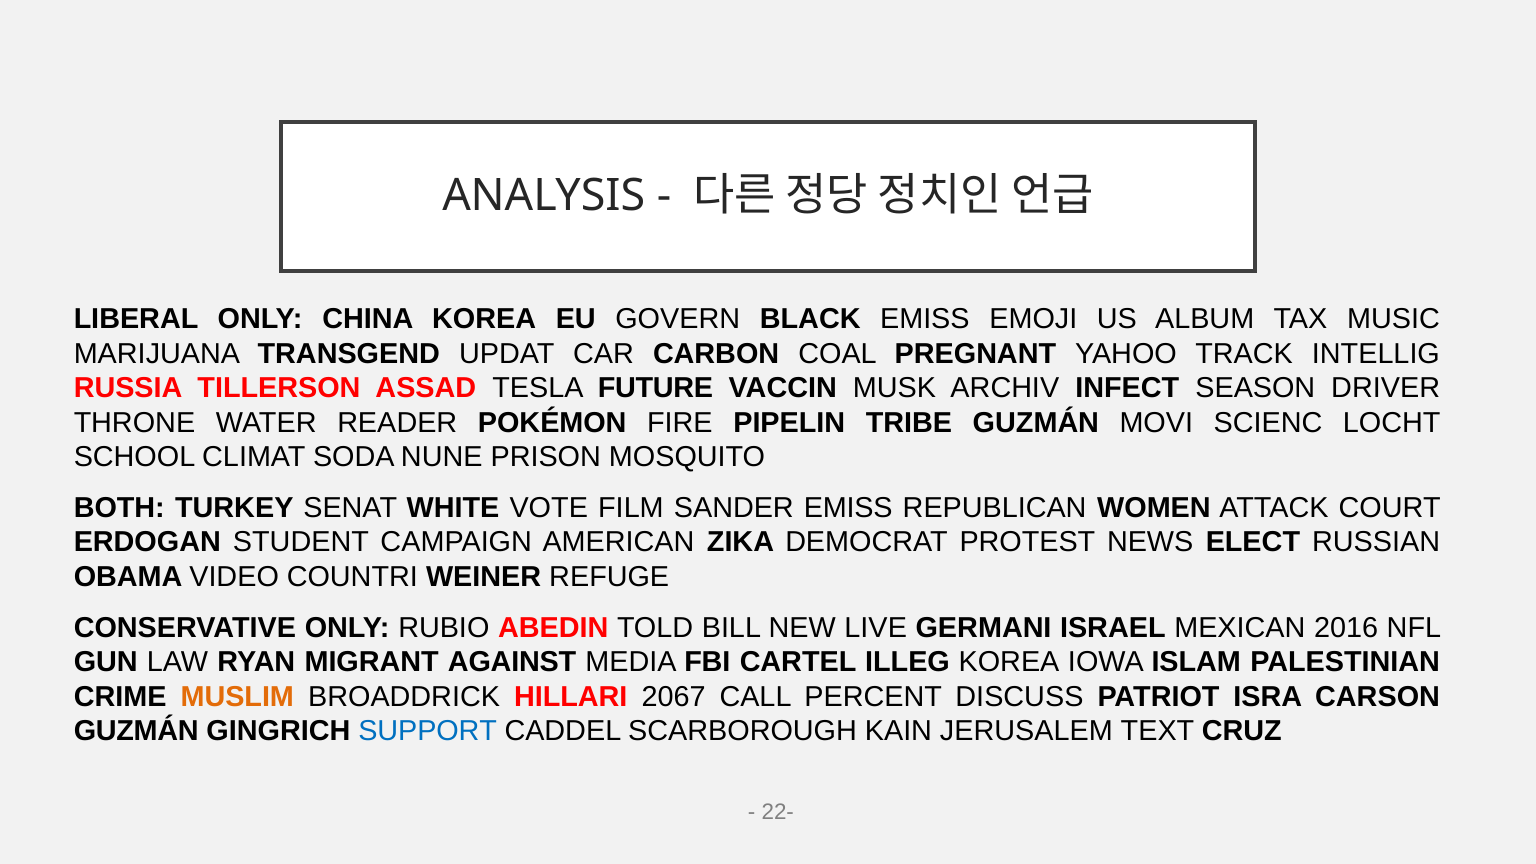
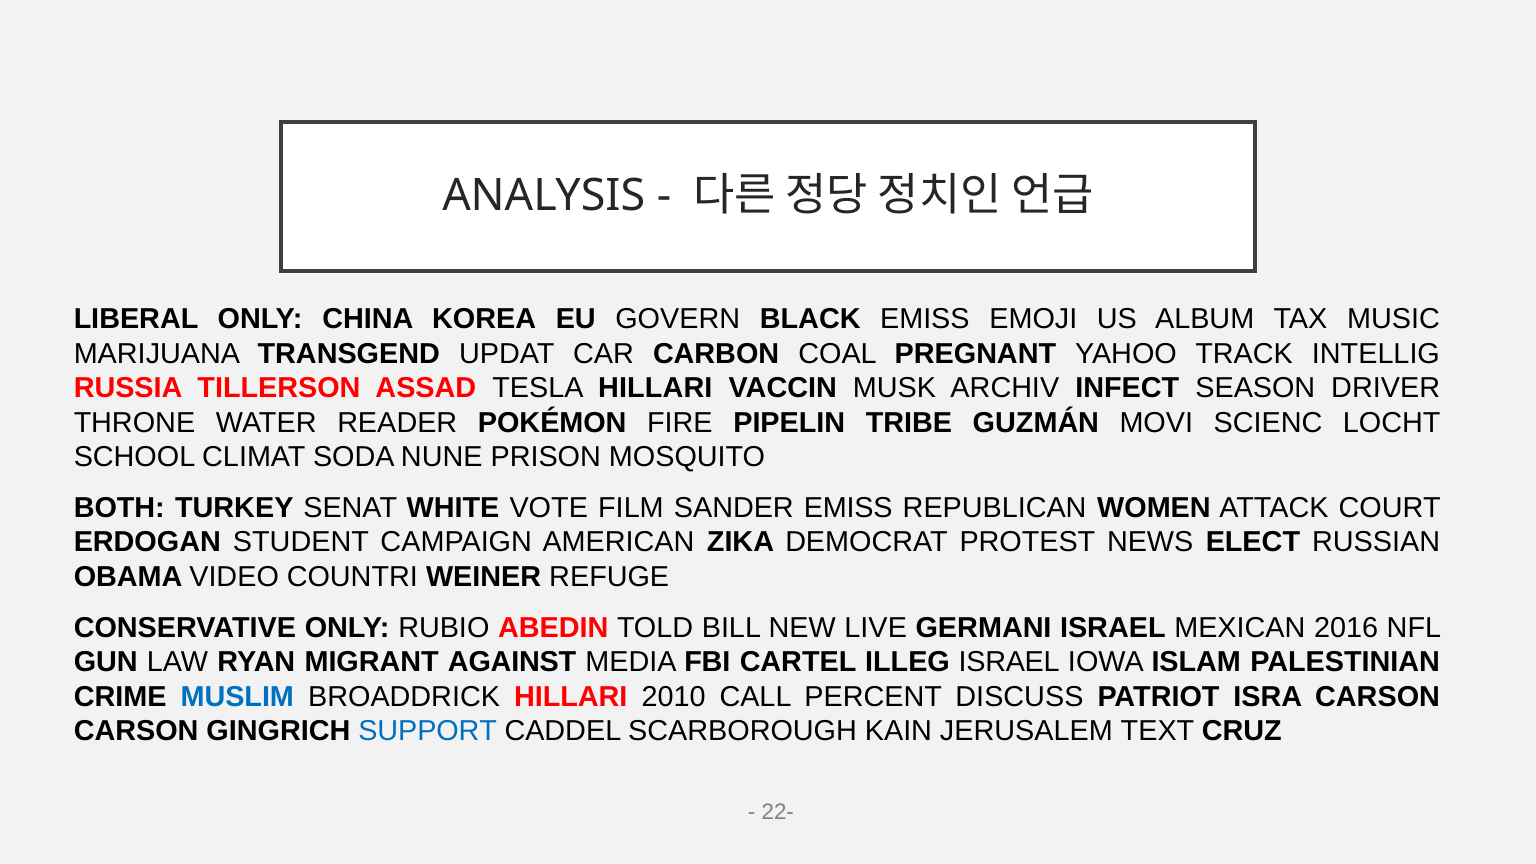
TESLA FUTURE: FUTURE -> HILLARI
ILLEG KOREA: KOREA -> ISRAEL
MUSLIM colour: orange -> blue
2067: 2067 -> 2010
GUZMÁN at (136, 731): GUZMÁN -> CARSON
